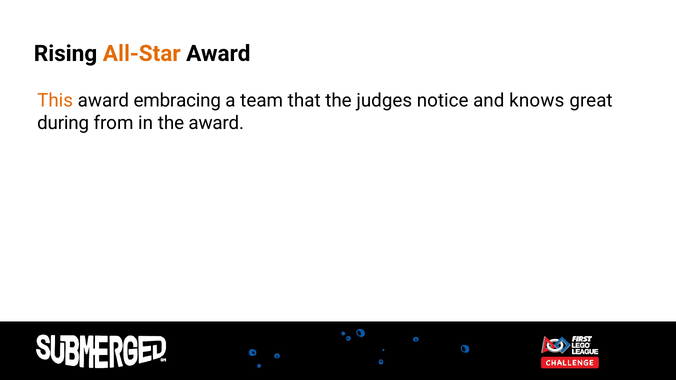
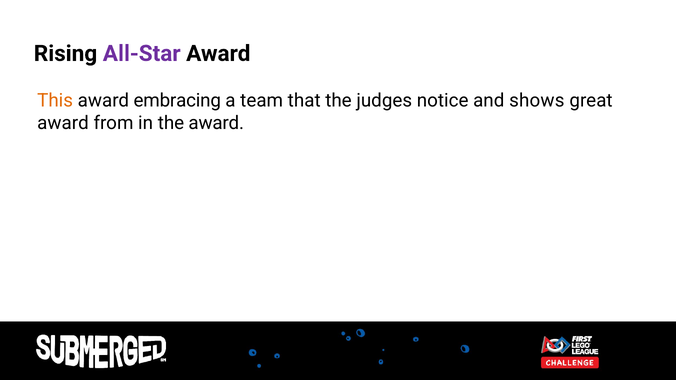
All-Star colour: orange -> purple
knows: knows -> shows
during at (63, 123): during -> award
